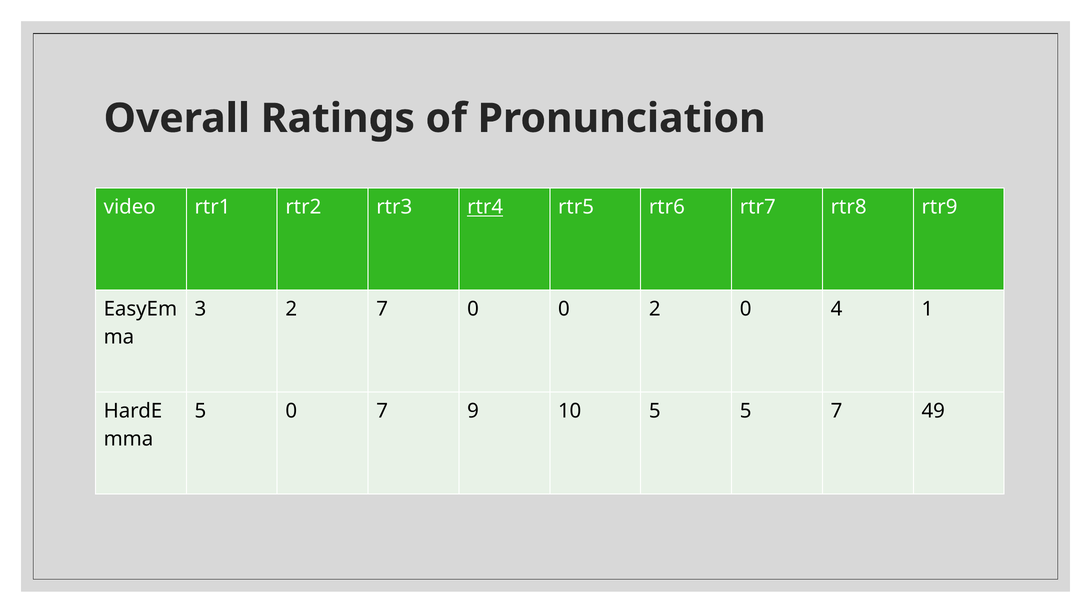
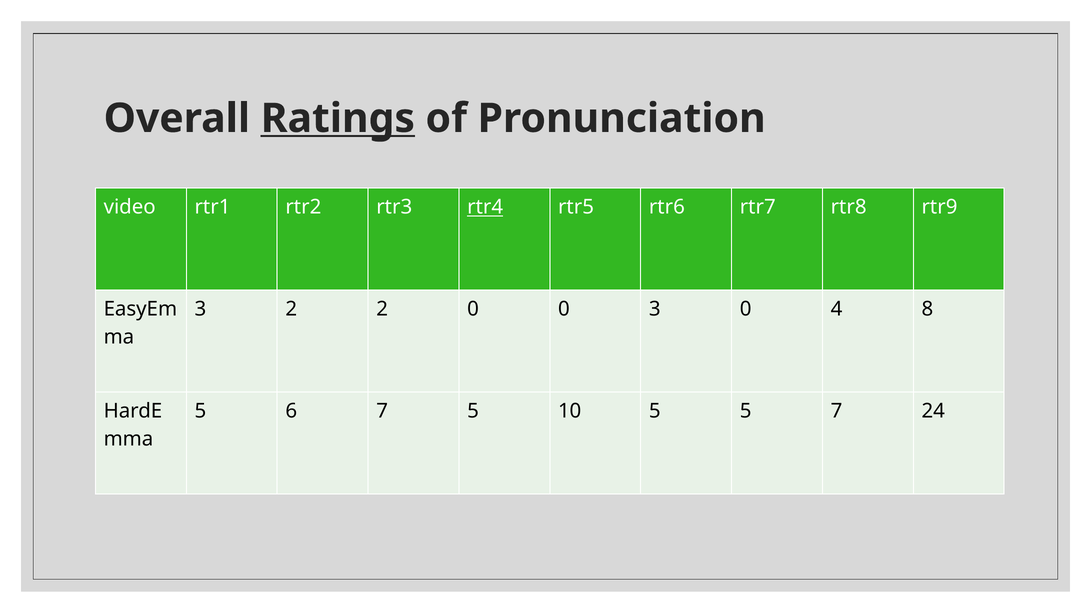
Ratings underline: none -> present
2 7: 7 -> 2
0 2: 2 -> 3
1: 1 -> 8
5 0: 0 -> 6
7 9: 9 -> 5
49: 49 -> 24
